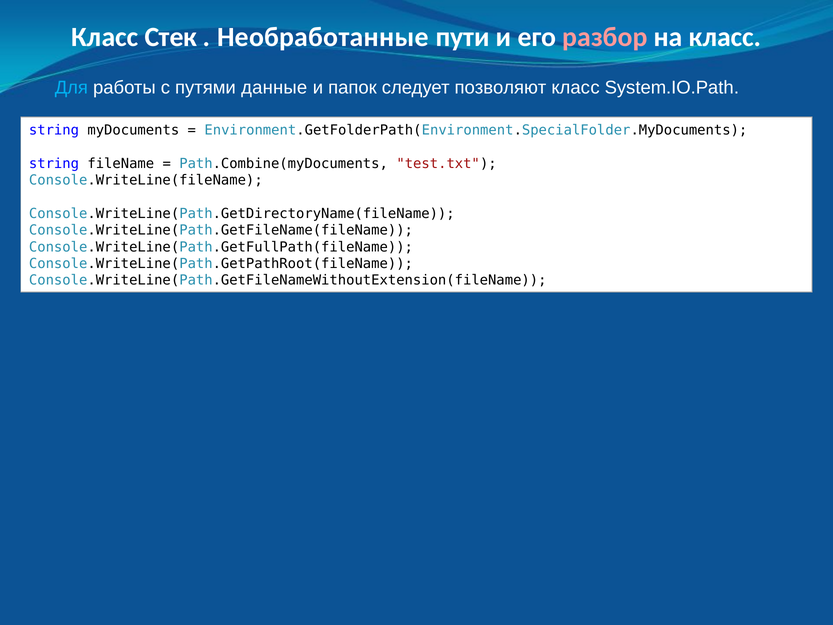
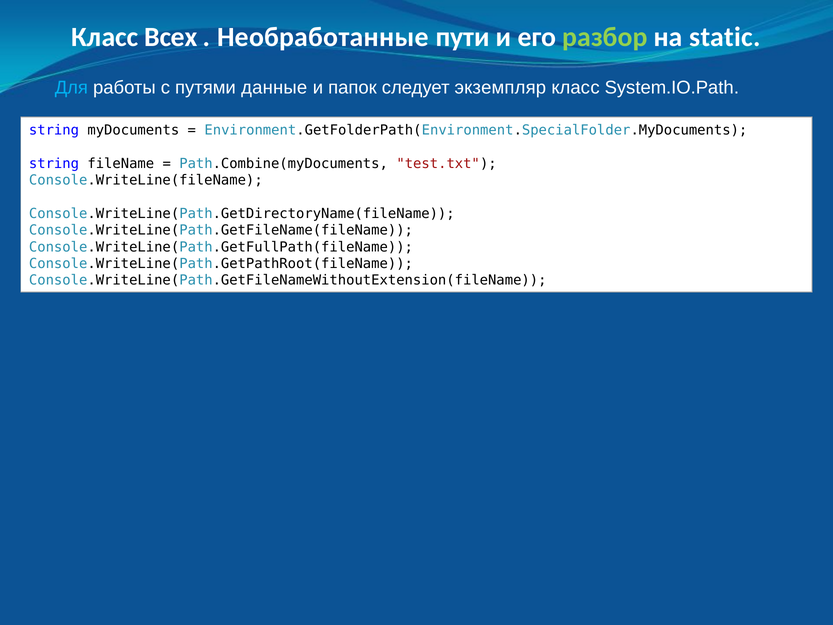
Стек: Стек -> Всех
разбор colour: pink -> light green
на класс: класс -> static
позволяют: позволяют -> экземпляр
